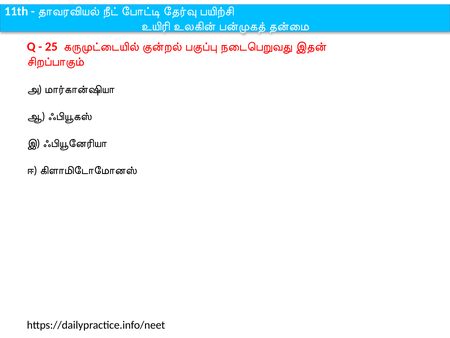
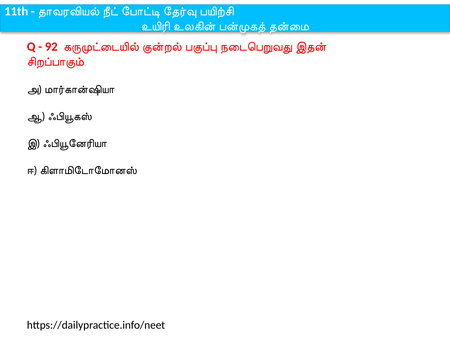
25: 25 -> 92
